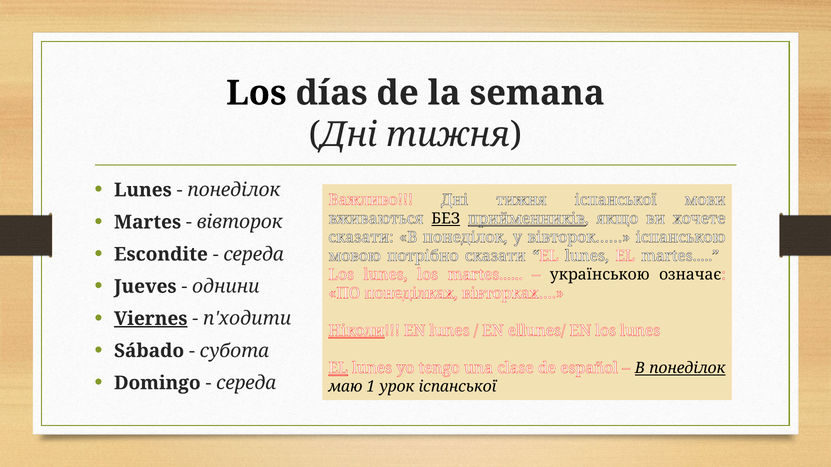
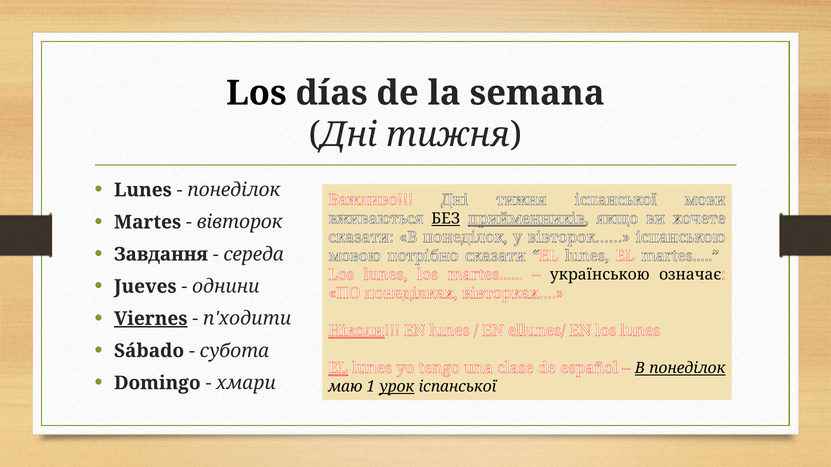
Escondite: Escondite -> Завдання
середа at (246, 383): середа -> хмари
урок underline: none -> present
